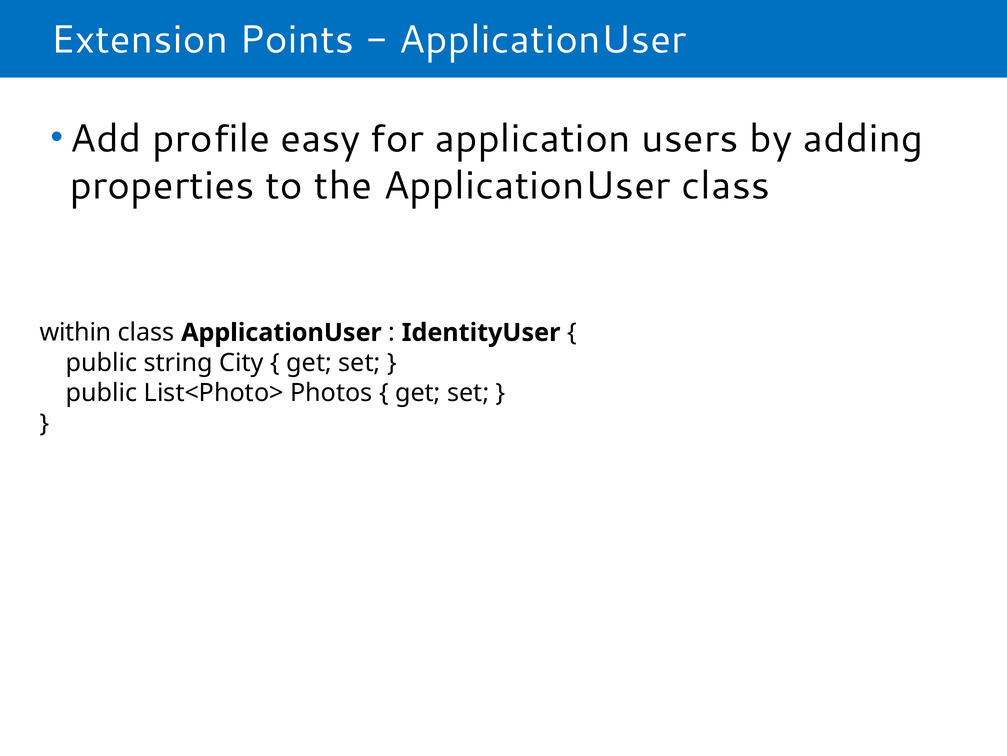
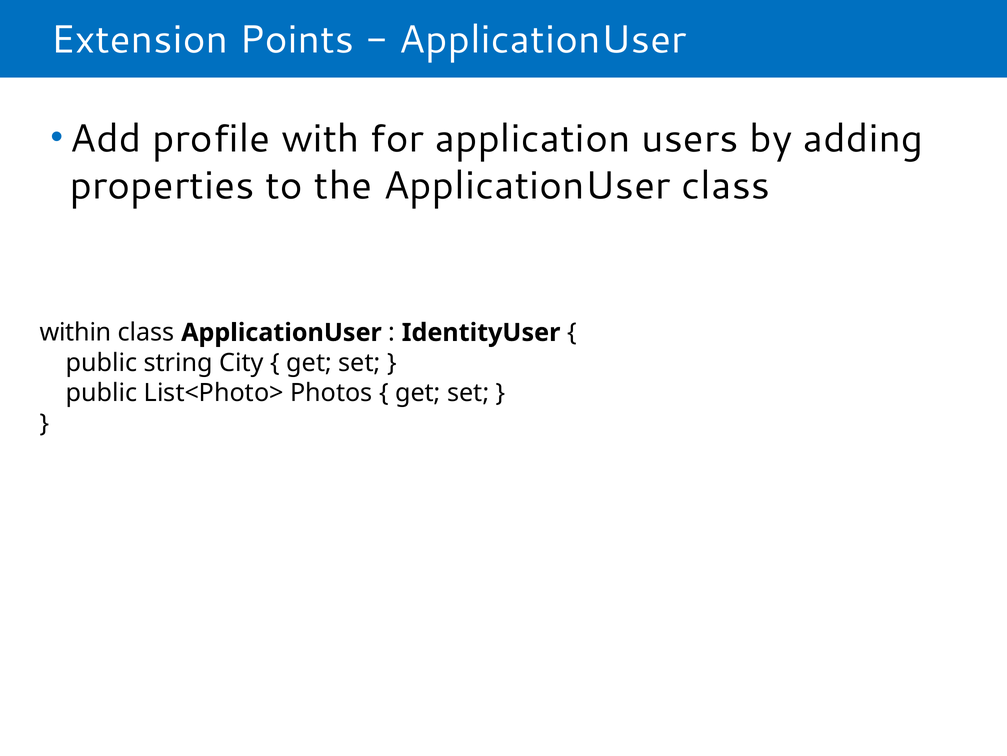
easy: easy -> with
